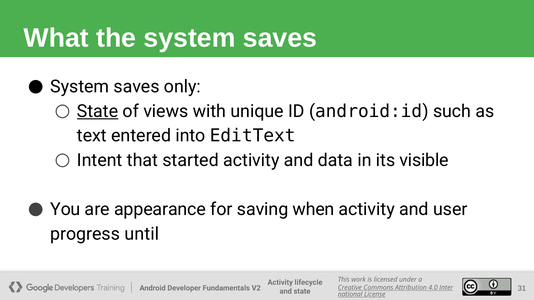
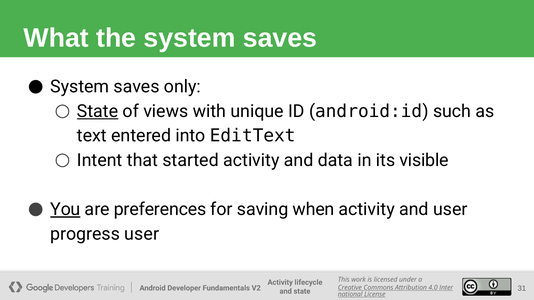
You underline: none -> present
appearance: appearance -> preferences
progress until: until -> user
